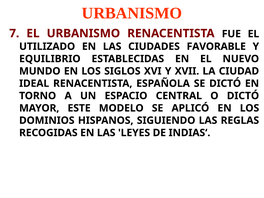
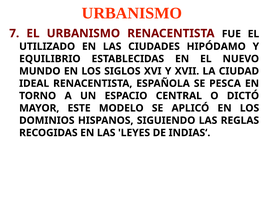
FAVORABLE: FAVORABLE -> HIPÓDAMO
SE DICTÓ: DICTÓ -> PESCA
